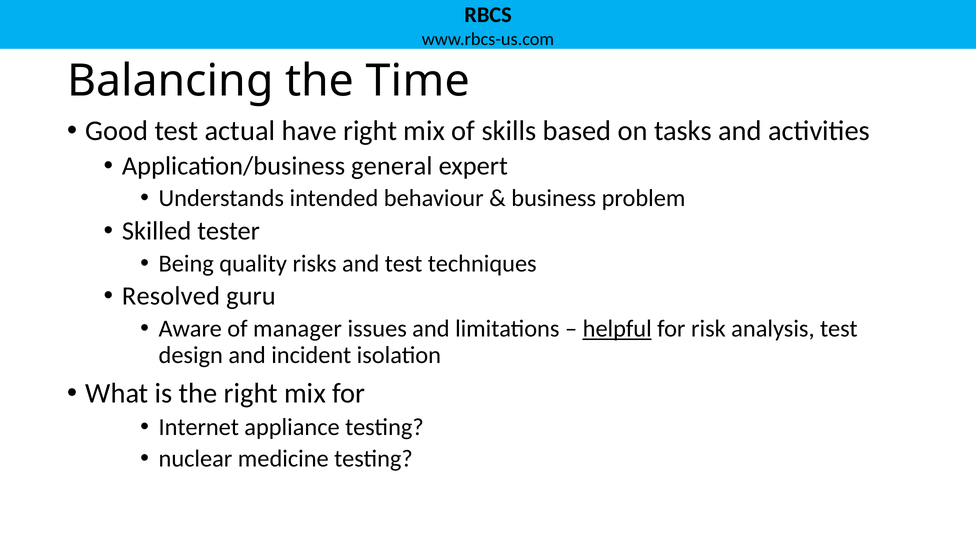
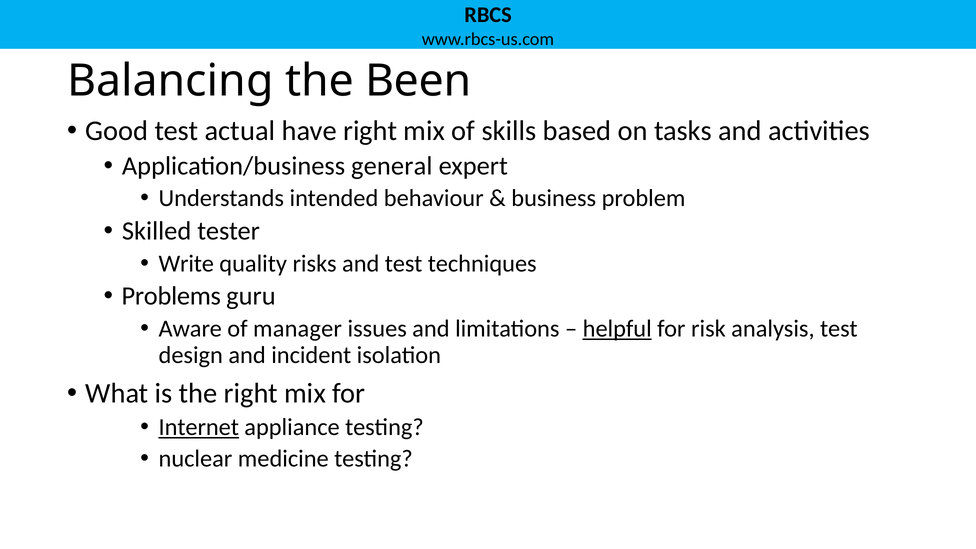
Time: Time -> Been
Being: Being -> Write
Resolved: Resolved -> Problems
Internet underline: none -> present
